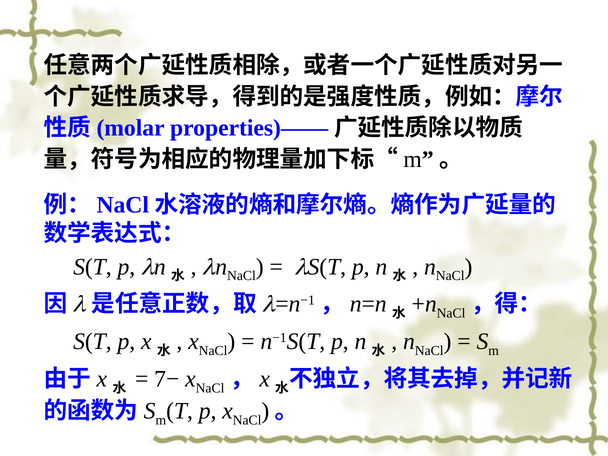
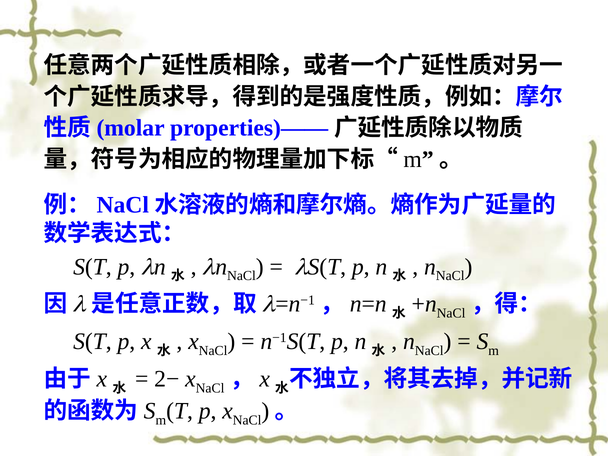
7−: 7− -> 2−
